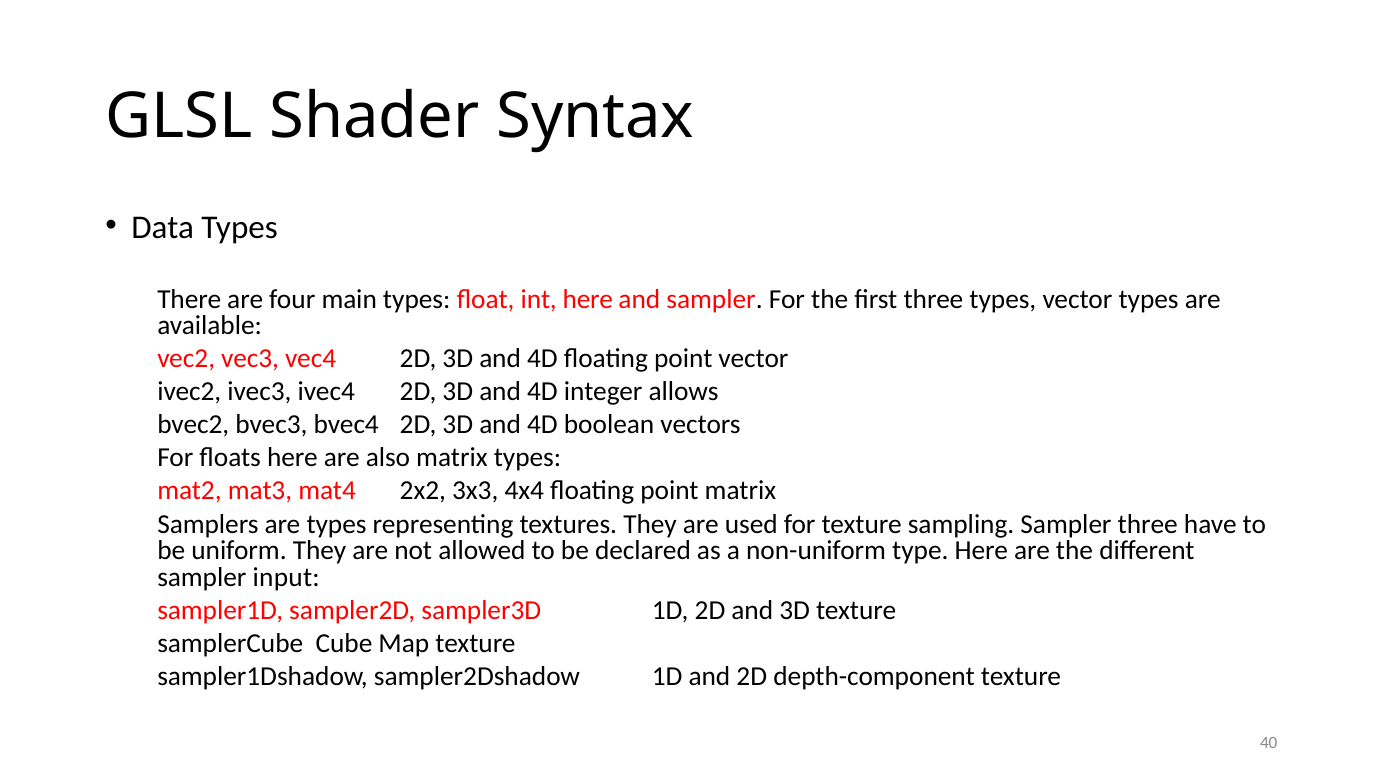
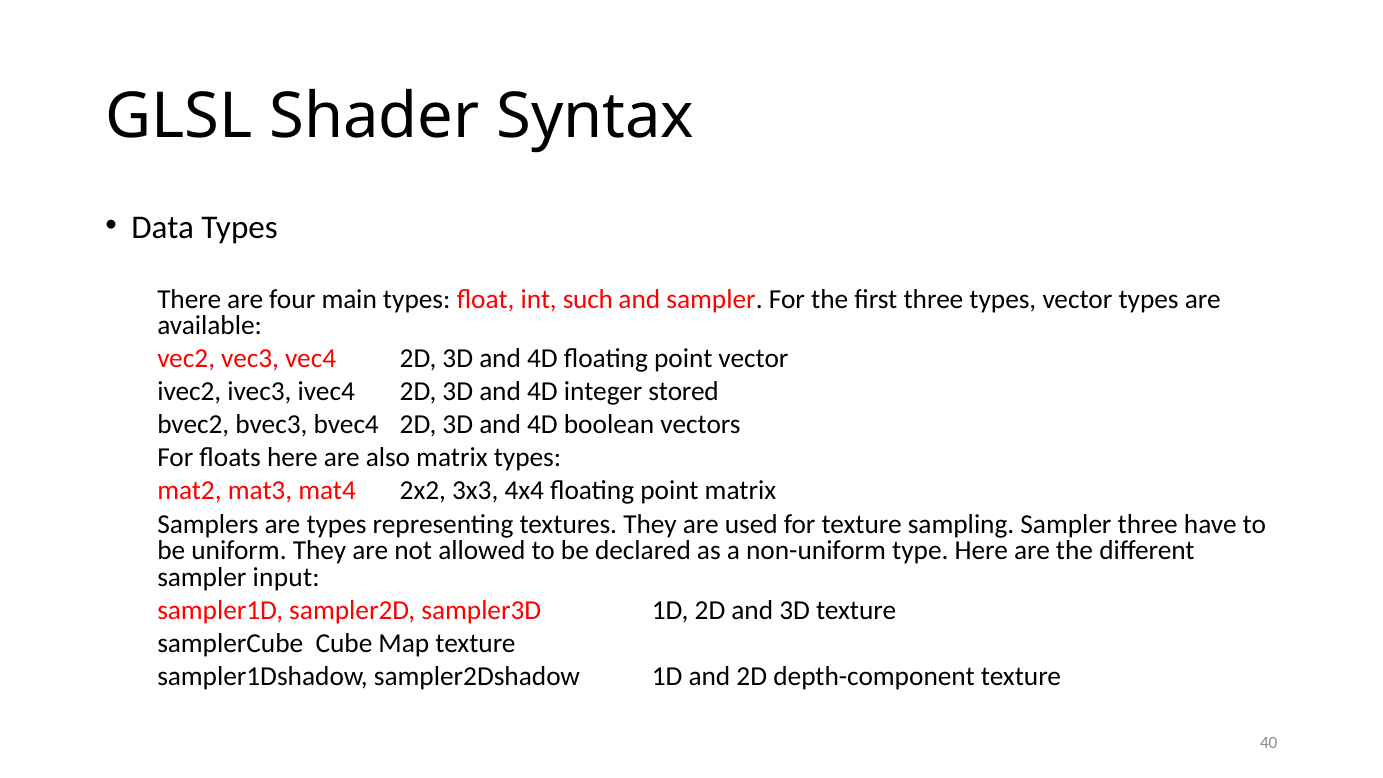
int here: here -> such
allows: allows -> stored
